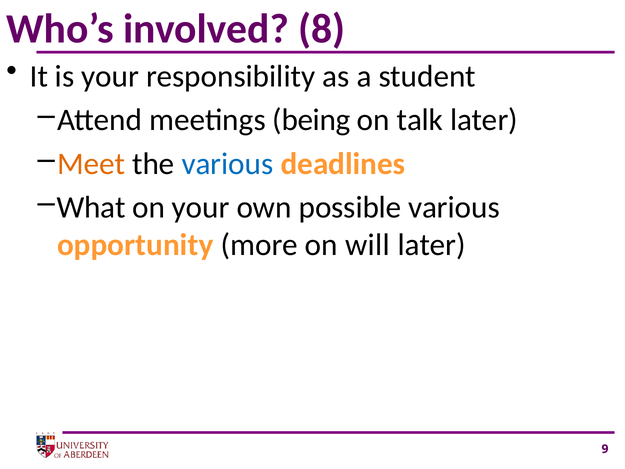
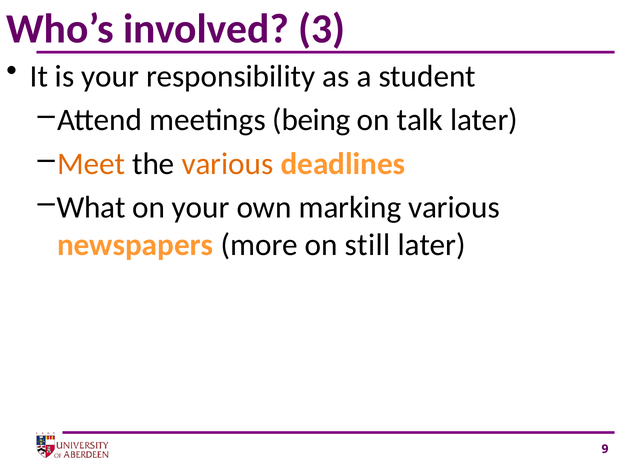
8: 8 -> 3
various at (227, 164) colour: blue -> orange
possible: possible -> marking
opportunity: opportunity -> newspapers
will: will -> still
